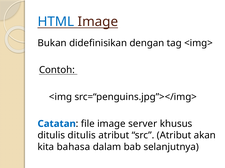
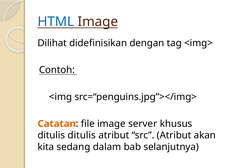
Bukan: Bukan -> Dilihat
Catatan colour: blue -> orange
bahasa: bahasa -> sedang
